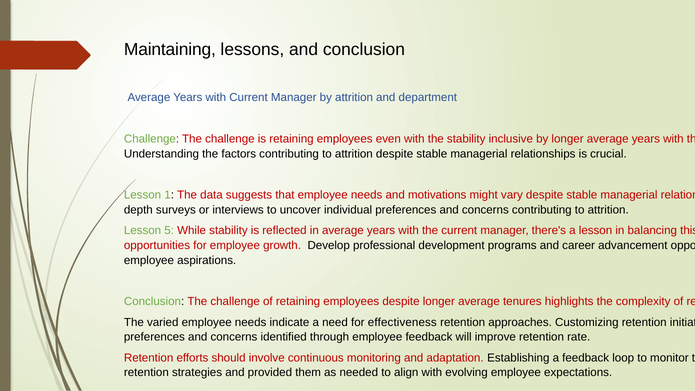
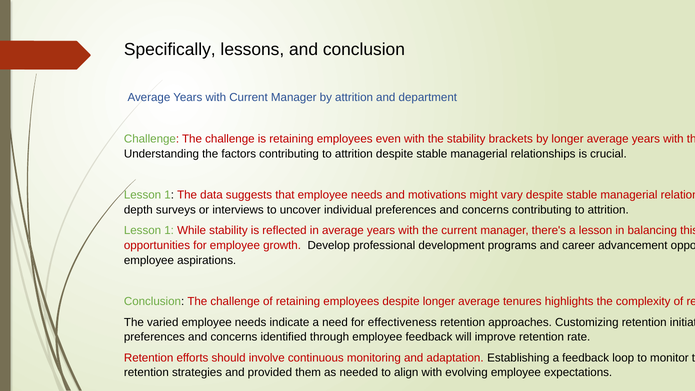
Maintaining: Maintaining -> Specifically
inclusive: inclusive -> brackets
5 at (169, 231): 5 -> 1
